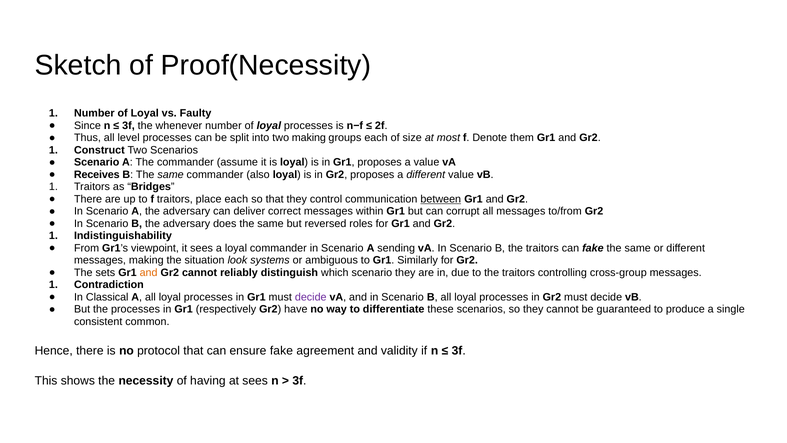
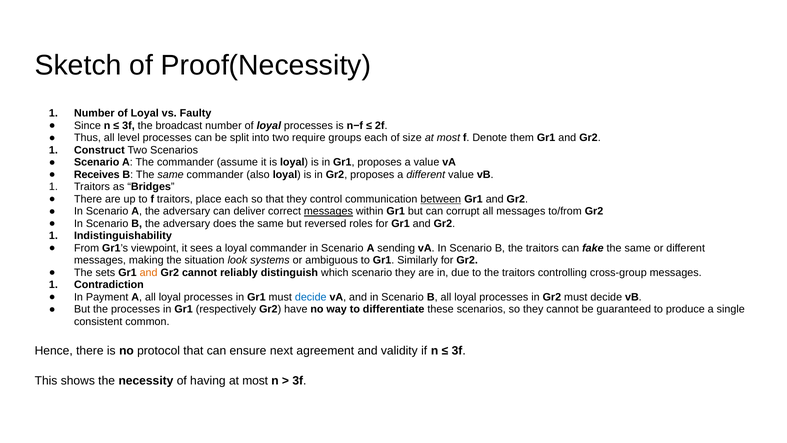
whenever: whenever -> broadcast
two making: making -> require
messages at (328, 211) underline: none -> present
Classical: Classical -> Payment
decide at (311, 297) colour: purple -> blue
ensure fake: fake -> next
having at sees: sees -> most
